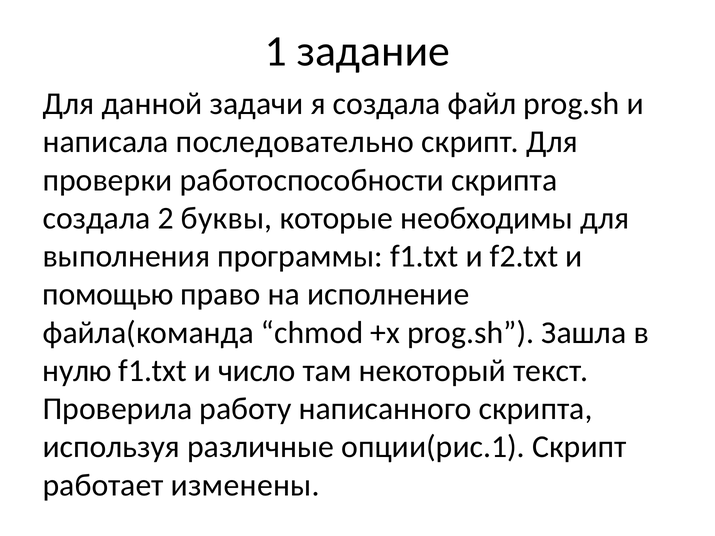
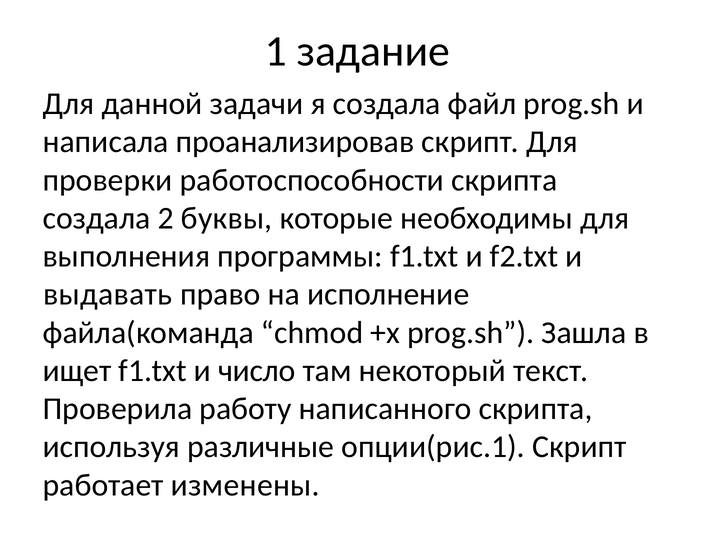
последовательно: последовательно -> проанализировав
помощью: помощью -> выдавать
нулю: нулю -> ищет
